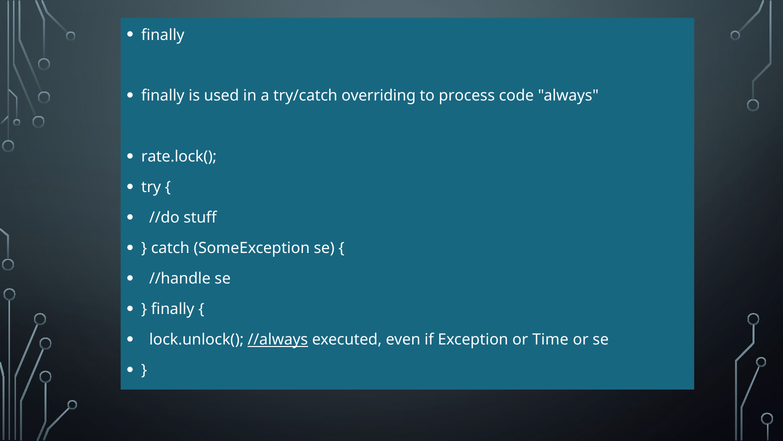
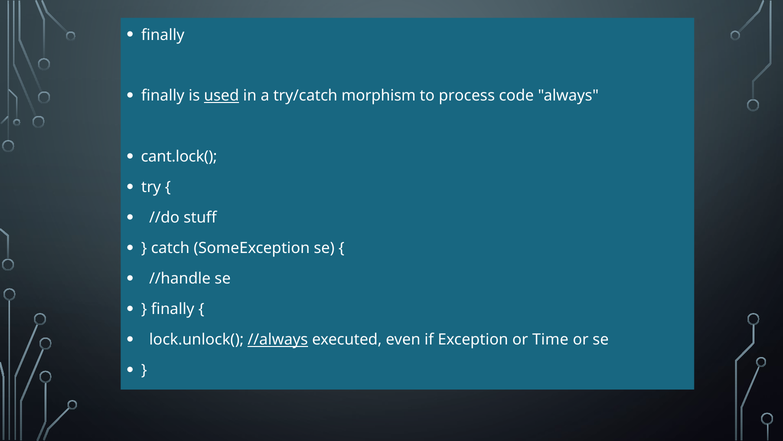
used underline: none -> present
overriding: overriding -> morphism
rate.lock(: rate.lock( -> cant.lock(
